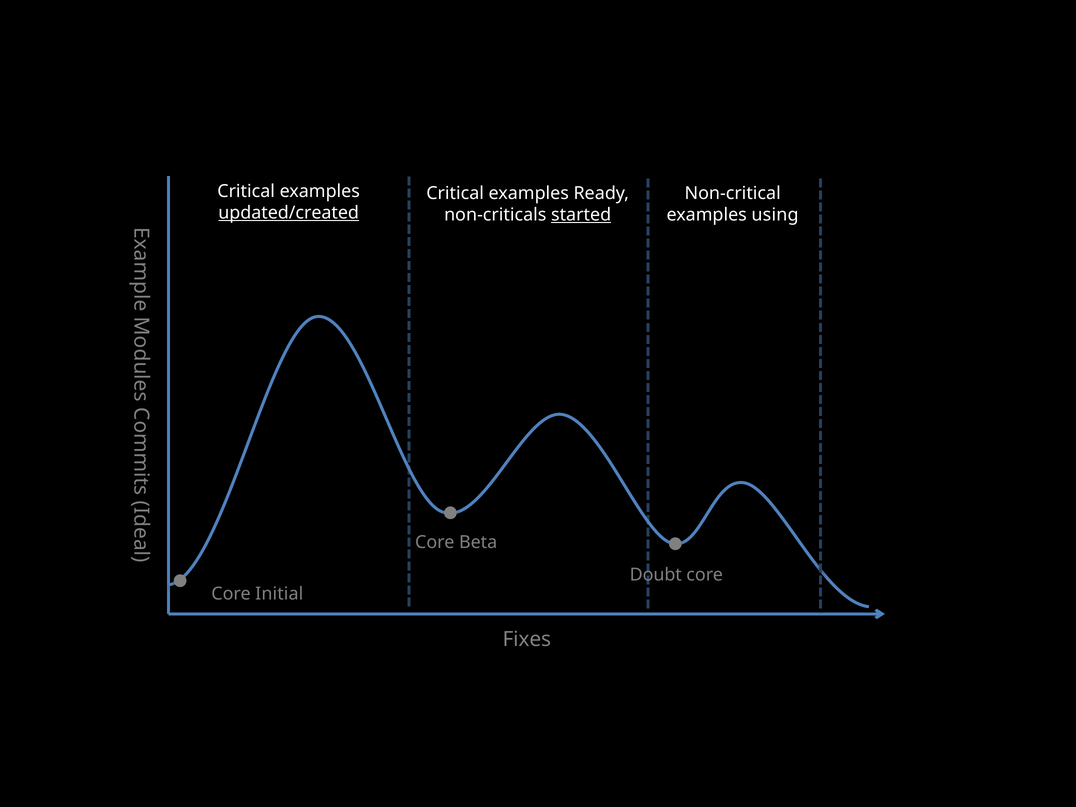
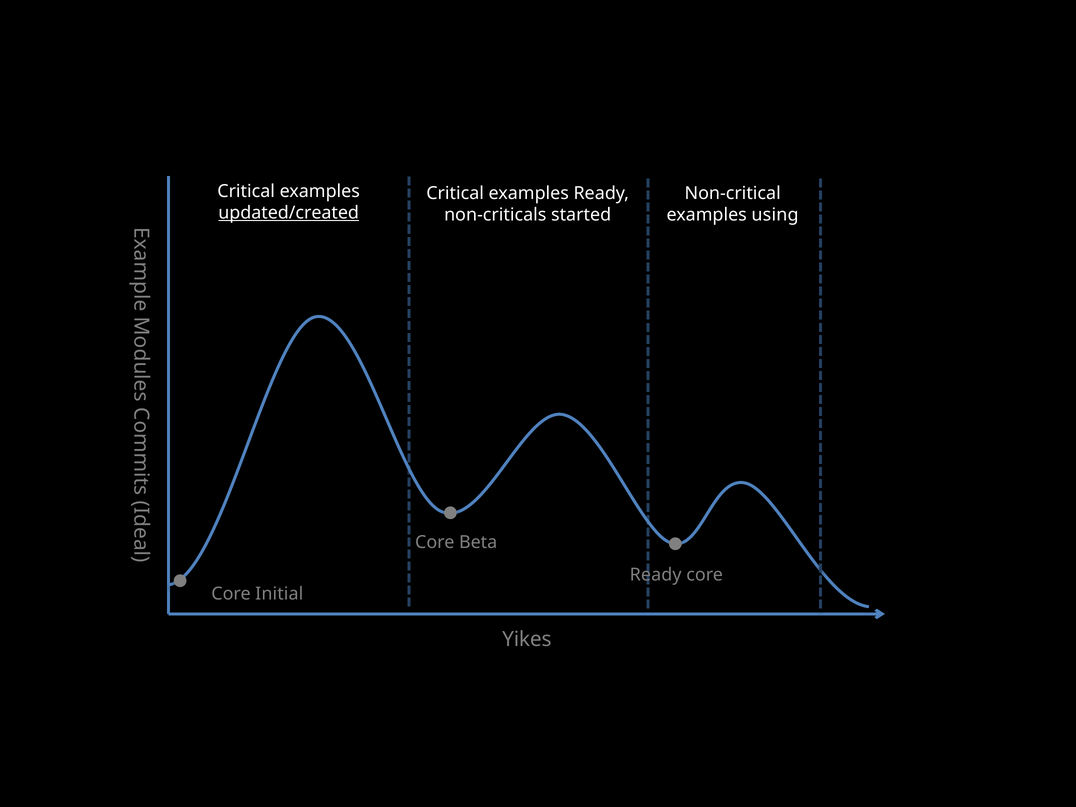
started underline: present -> none
Doubt at (656, 575): Doubt -> Ready
Fixes: Fixes -> Yikes
